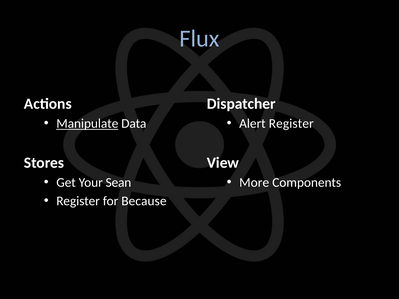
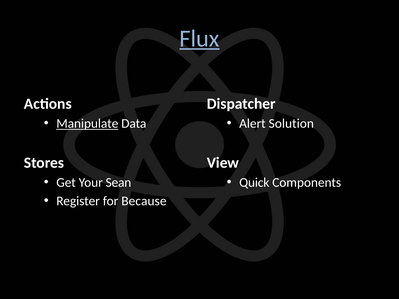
Flux underline: none -> present
Alert Register: Register -> Solution
More: More -> Quick
